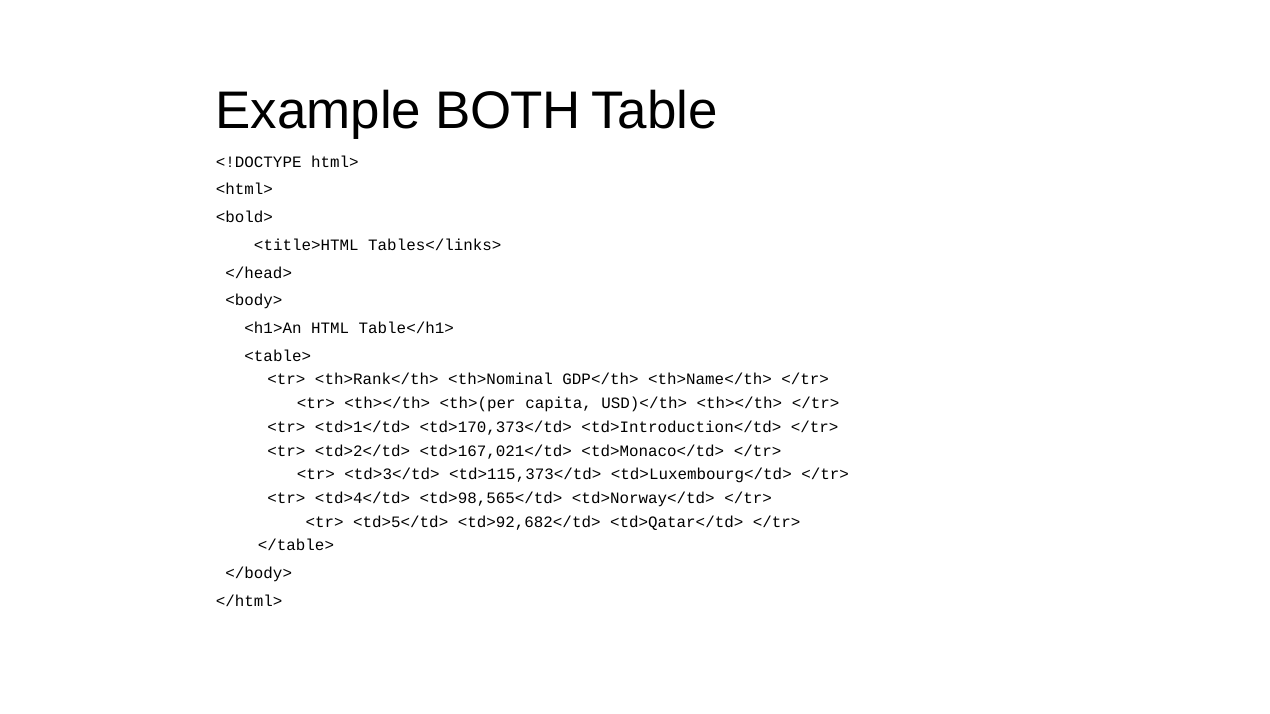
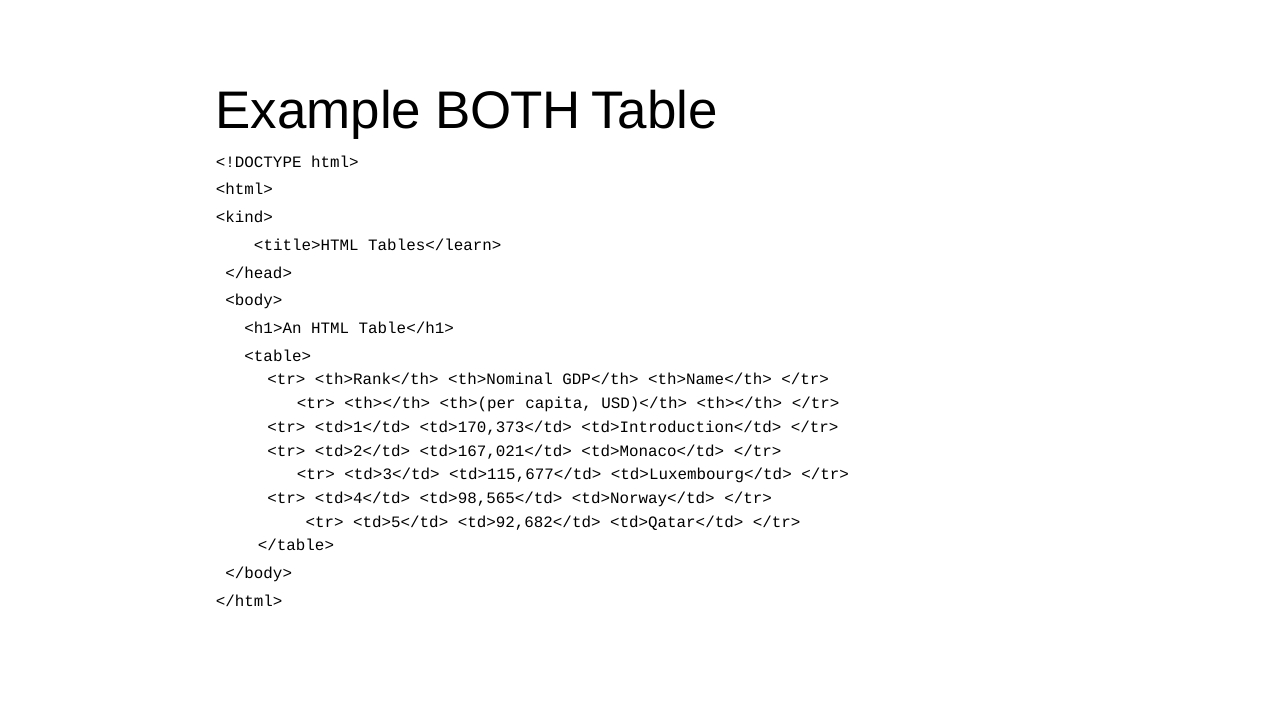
<bold>: <bold> -> <kind>
Tables</links>: Tables</links> -> Tables</learn>
<td>115,373</td>: <td>115,373</td> -> <td>115,677</td>
